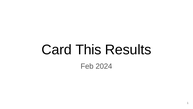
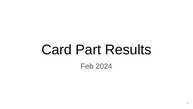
This: This -> Part
